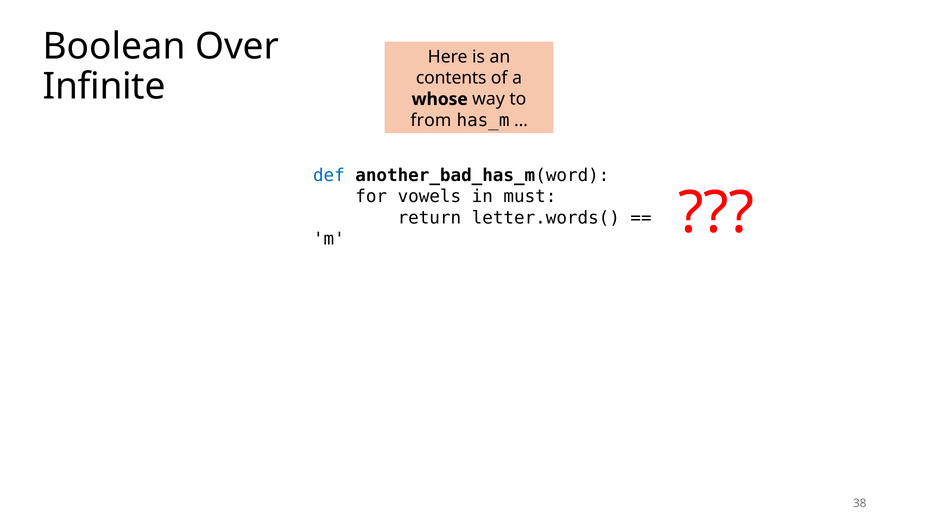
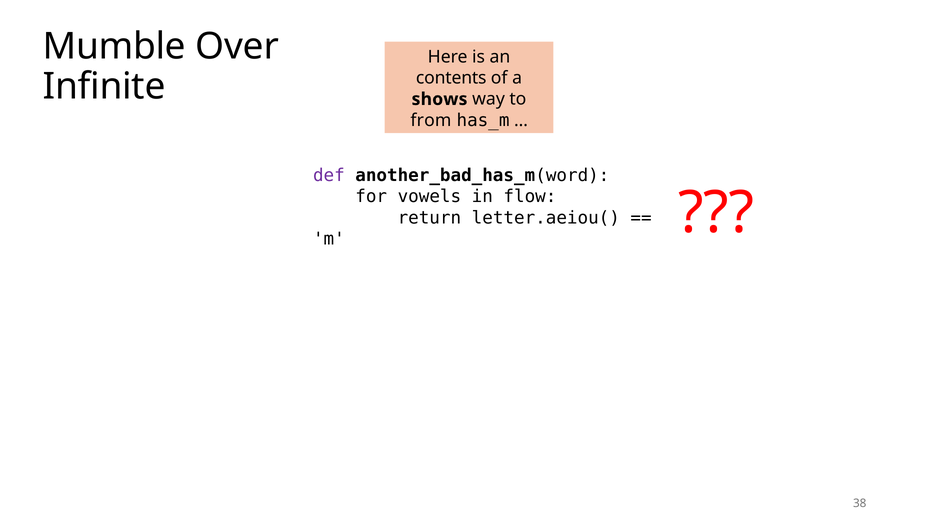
Boolean: Boolean -> Mumble
whose: whose -> shows
def colour: blue -> purple
must: must -> flow
letter.words(: letter.words( -> letter.aeiou(
